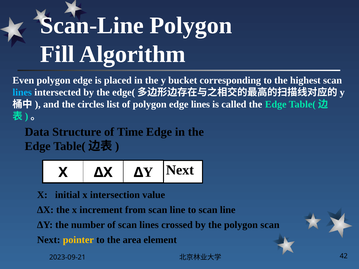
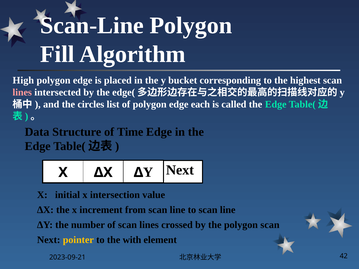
Even: Even -> High
lines at (22, 92) colour: light blue -> pink
edge lines: lines -> each
area: area -> with
